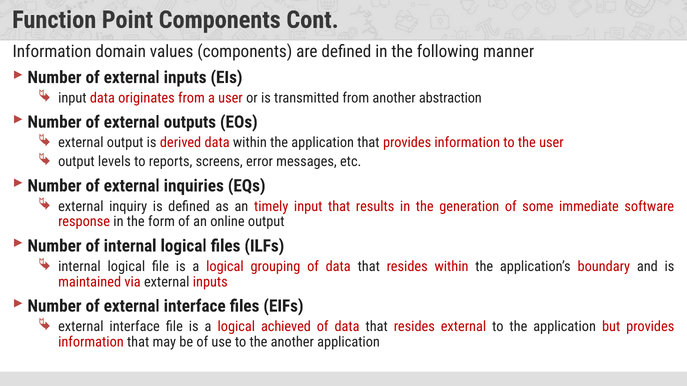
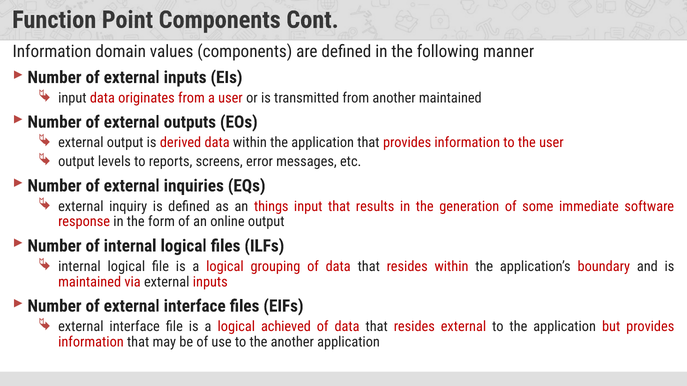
another abstraction: abstraction -> maintained
timely: timely -> things
